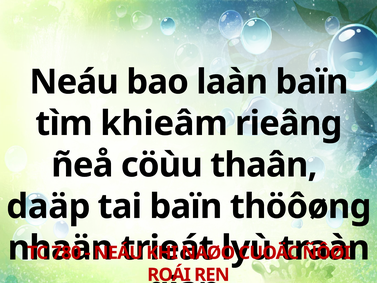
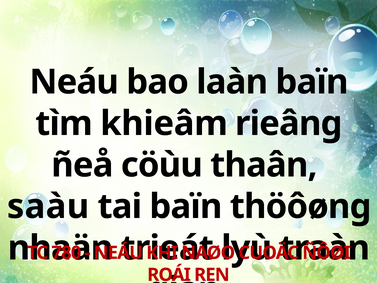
daäp: daäp -> saàu
